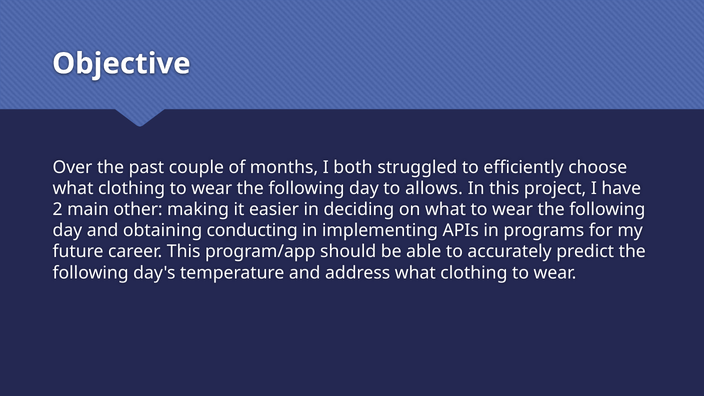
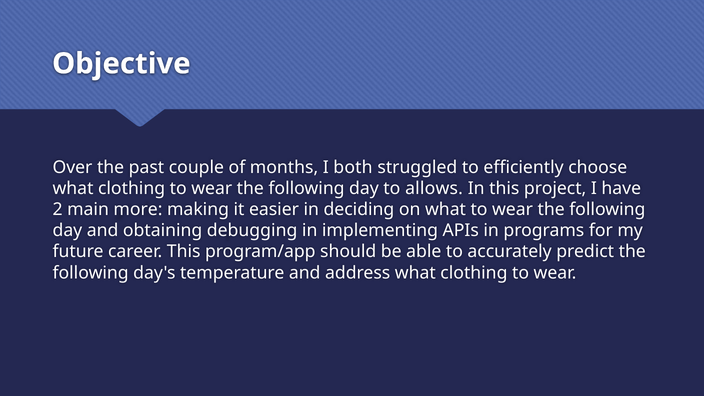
other: other -> more
conducting: conducting -> debugging
